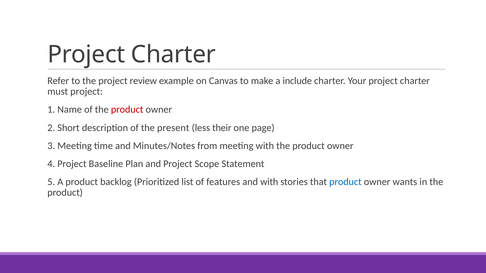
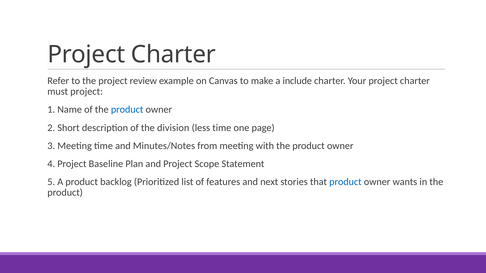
product at (127, 110) colour: red -> blue
present: present -> division
less their: their -> time
and with: with -> next
